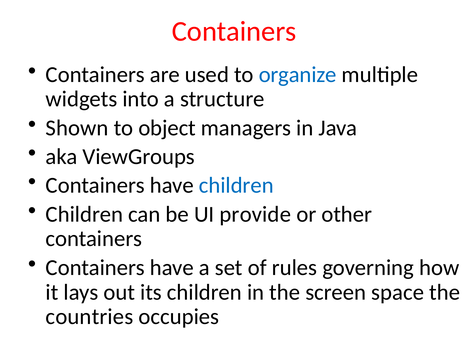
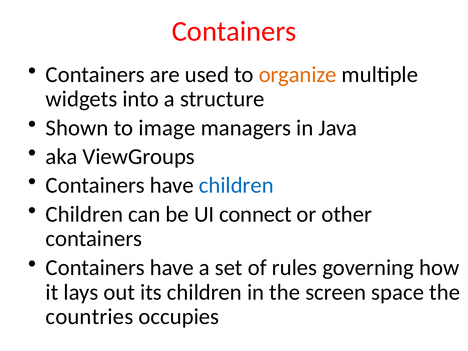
organize colour: blue -> orange
object: object -> image
provide: provide -> connect
